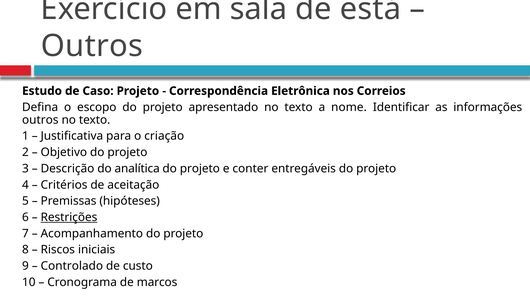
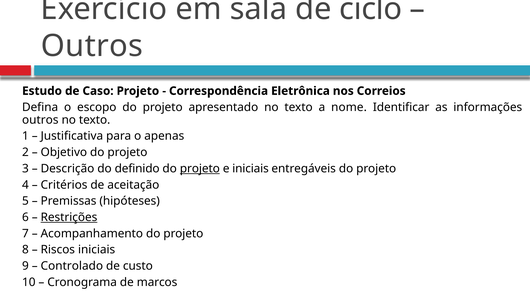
está: está -> ciclo
criação: criação -> apenas
analítica: analítica -> definido
projeto at (200, 169) underline: none -> present
e conter: conter -> iniciais
